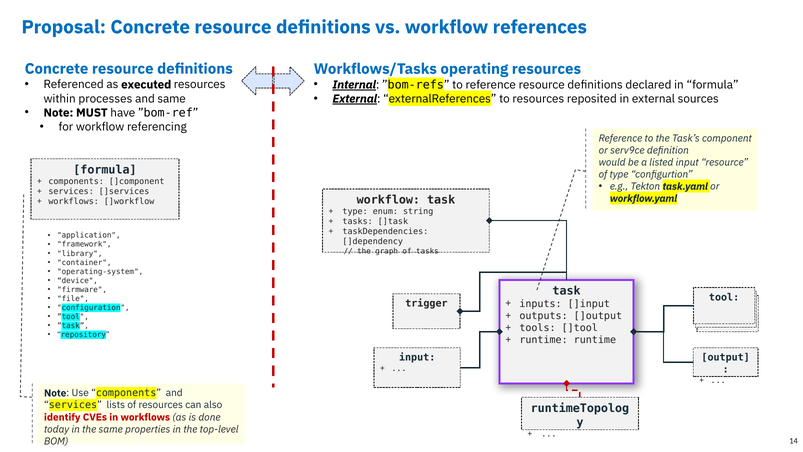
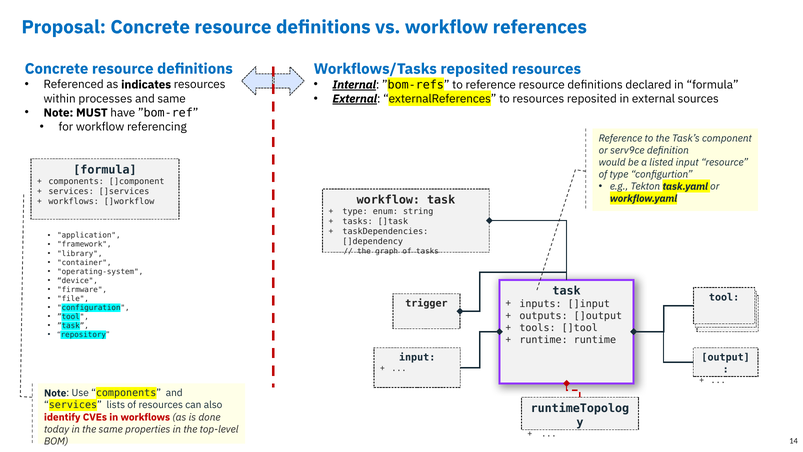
Workflows/Tasks operating: operating -> reposited
executed: executed -> indicates
